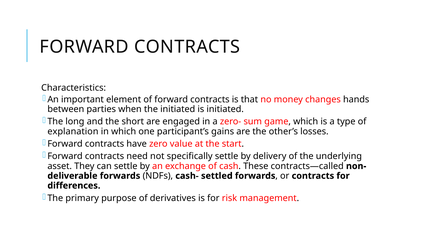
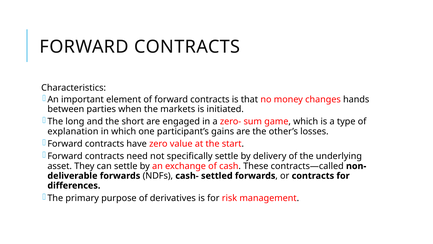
the initiated: initiated -> markets
